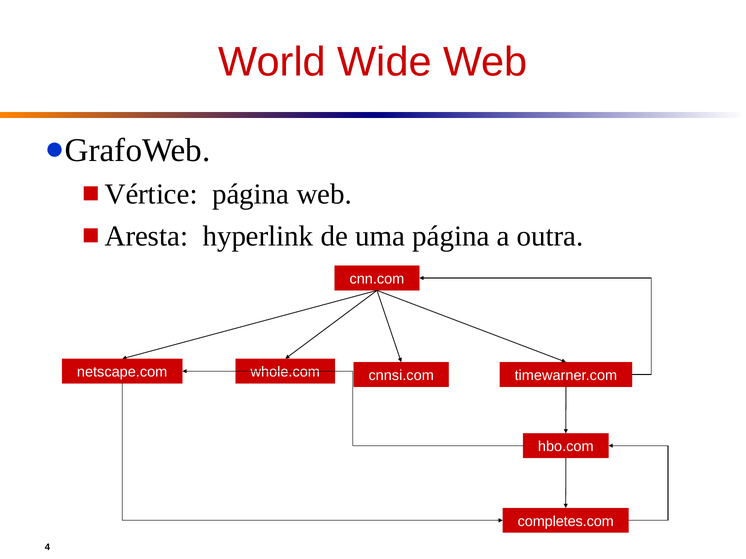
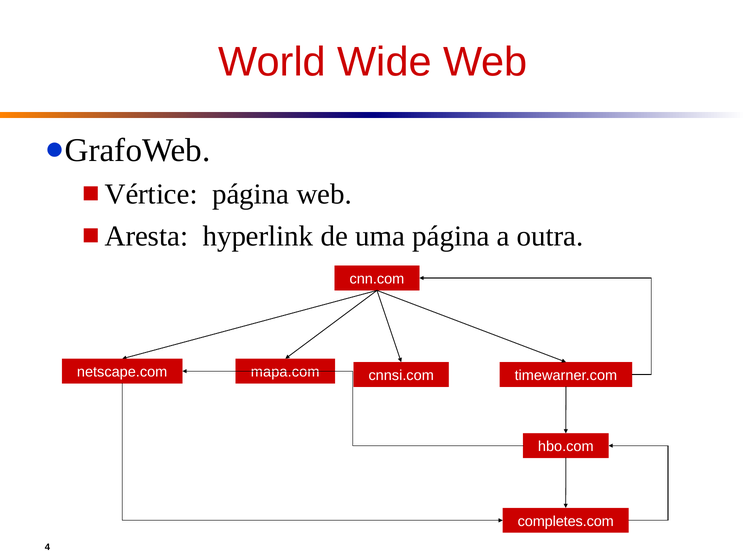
whole.com: whole.com -> mapa.com
